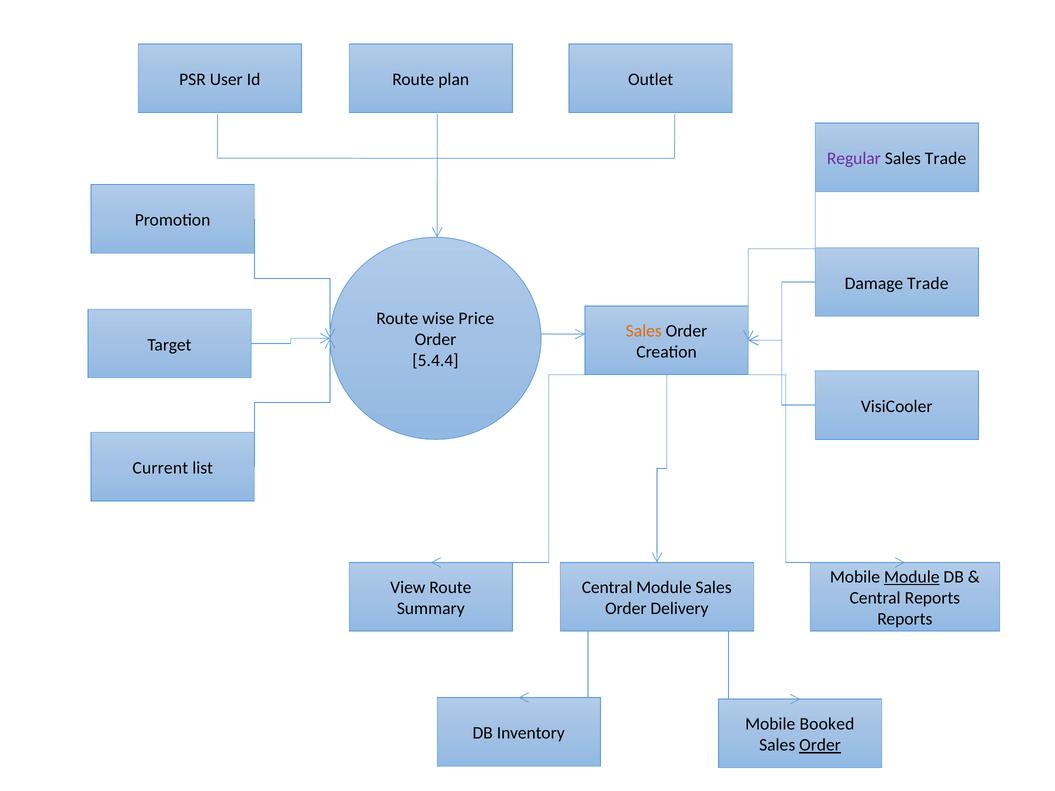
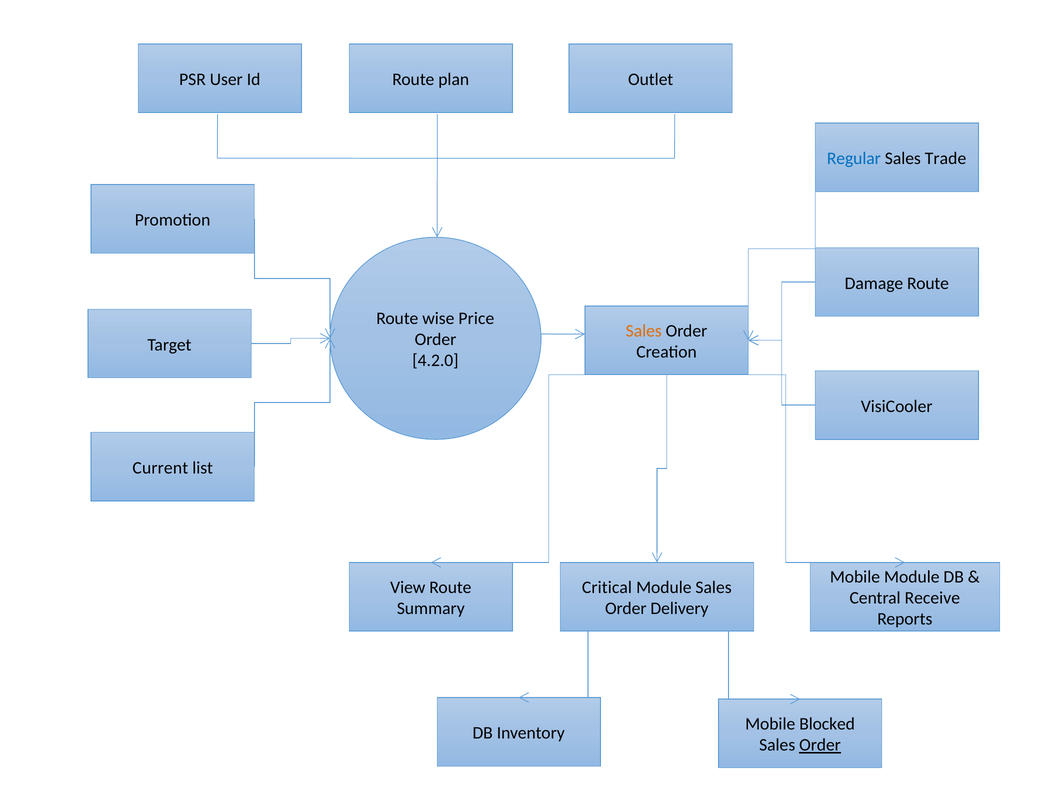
Regular colour: purple -> blue
Damage Trade: Trade -> Route
5.4.4: 5.4.4 -> 4.2.0
Module at (912, 577) underline: present -> none
Central at (607, 588): Central -> Critical
Central Reports: Reports -> Receive
Booked: Booked -> Blocked
